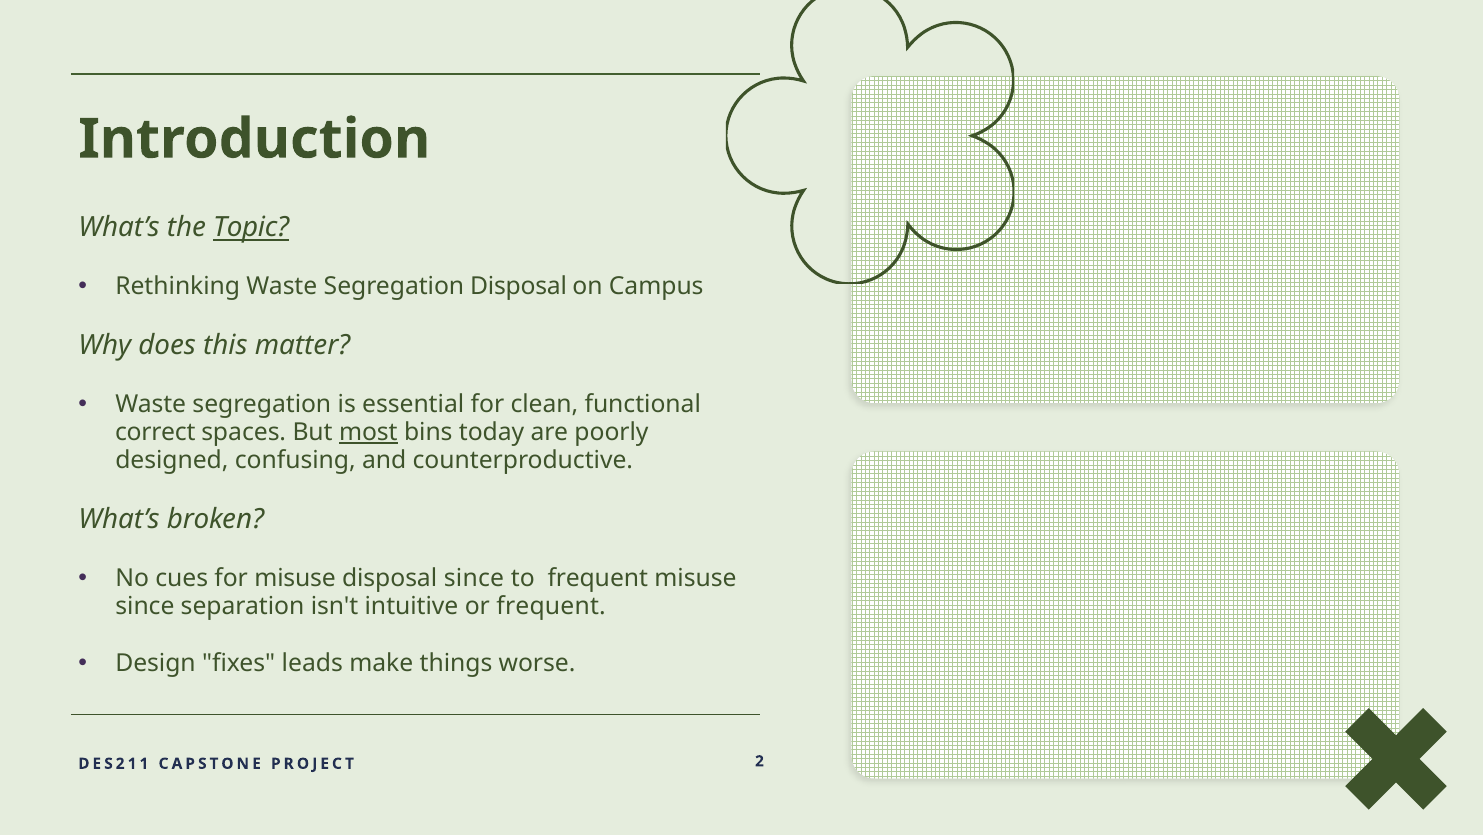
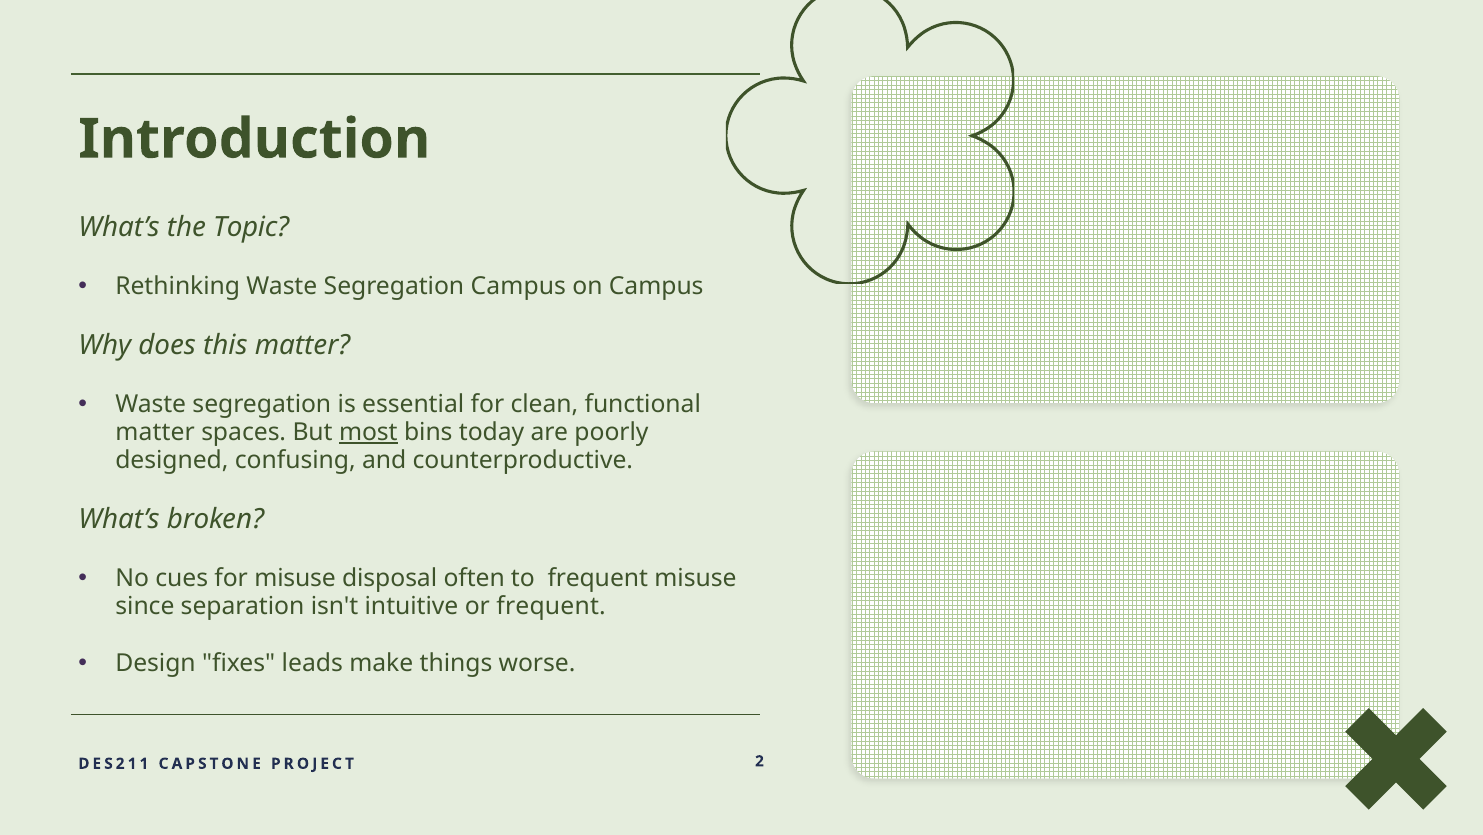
Topic underline: present -> none
Segregation Disposal: Disposal -> Campus
correct at (155, 432): correct -> matter
disposal since: since -> often
